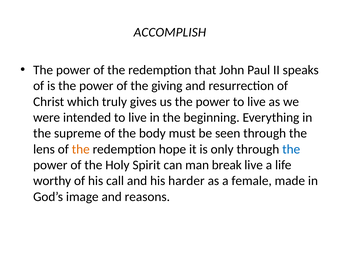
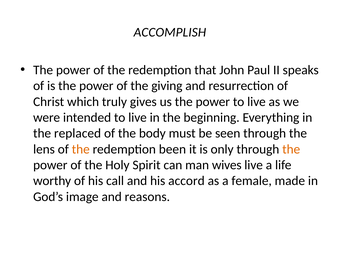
supreme: supreme -> replaced
hope: hope -> been
the at (291, 149) colour: blue -> orange
break: break -> wives
harder: harder -> accord
